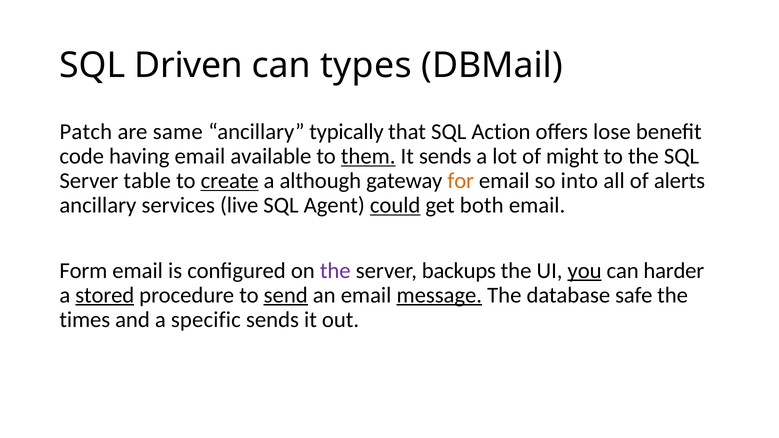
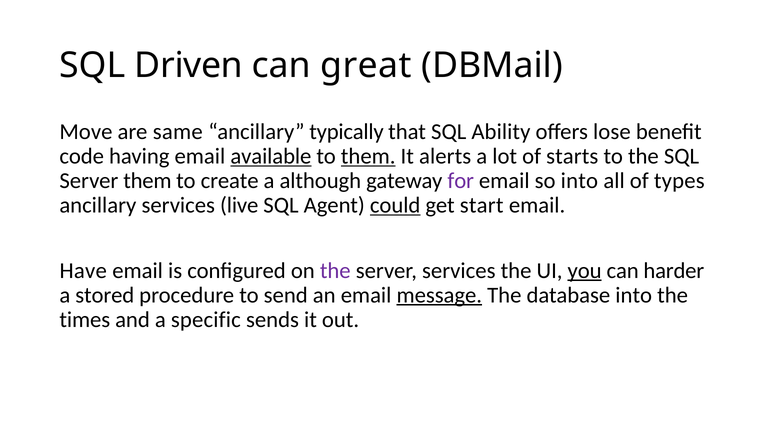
types: types -> great
Patch: Patch -> Move
Action: Action -> Ability
available underline: none -> present
It sends: sends -> alerts
might: might -> starts
Server table: table -> them
create underline: present -> none
for colour: orange -> purple
alerts: alerts -> types
both: both -> start
Form: Form -> Have
server backups: backups -> services
stored underline: present -> none
send underline: present -> none
database safe: safe -> into
